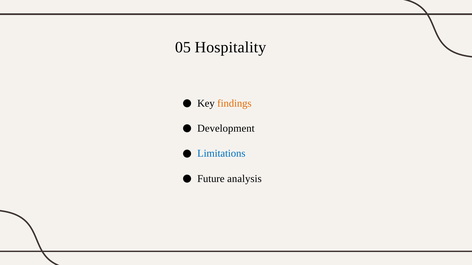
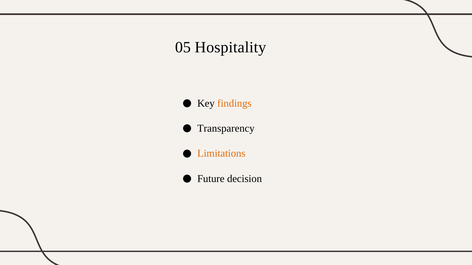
Development: Development -> Transparency
Limitations colour: blue -> orange
analysis: analysis -> decision
